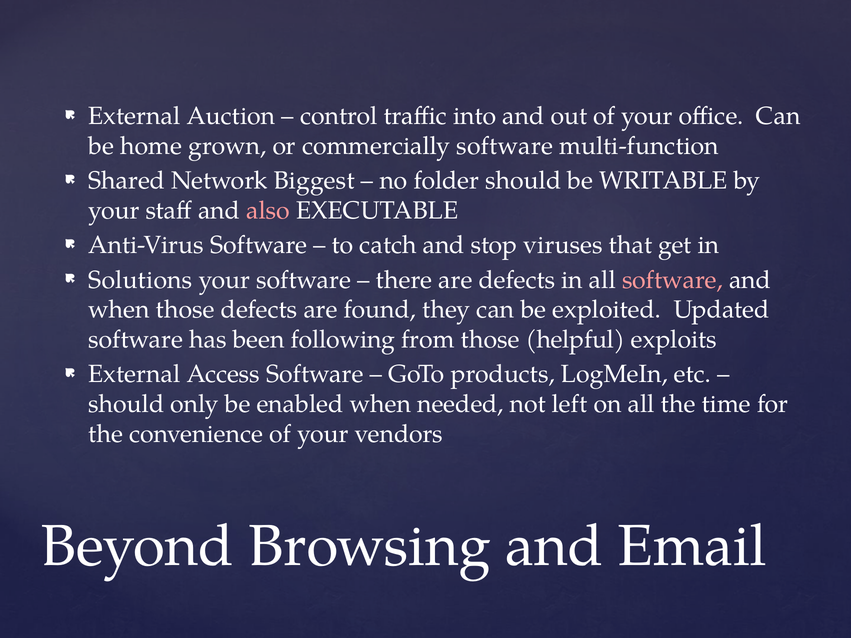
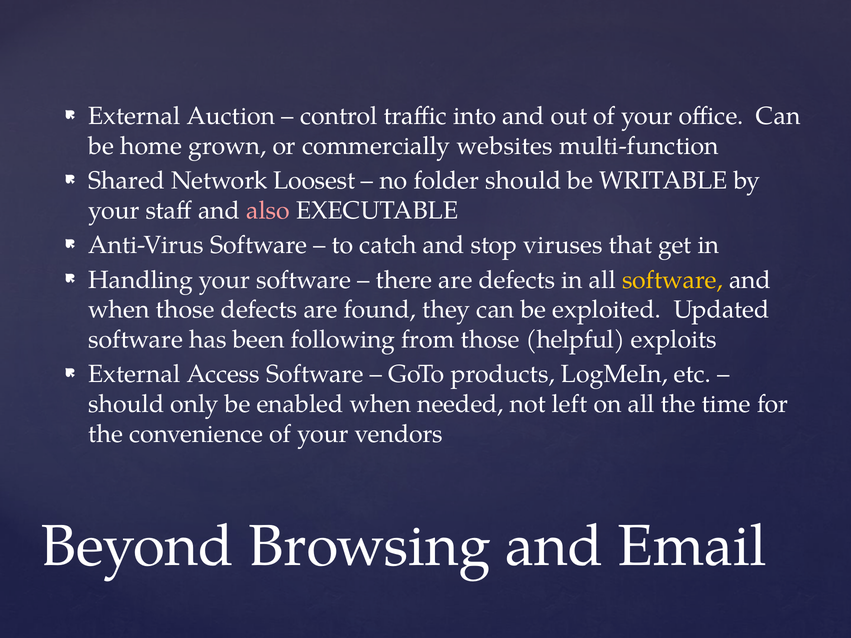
commercially software: software -> websites
Biggest: Biggest -> Loosest
Solutions: Solutions -> Handling
software at (672, 280) colour: pink -> yellow
